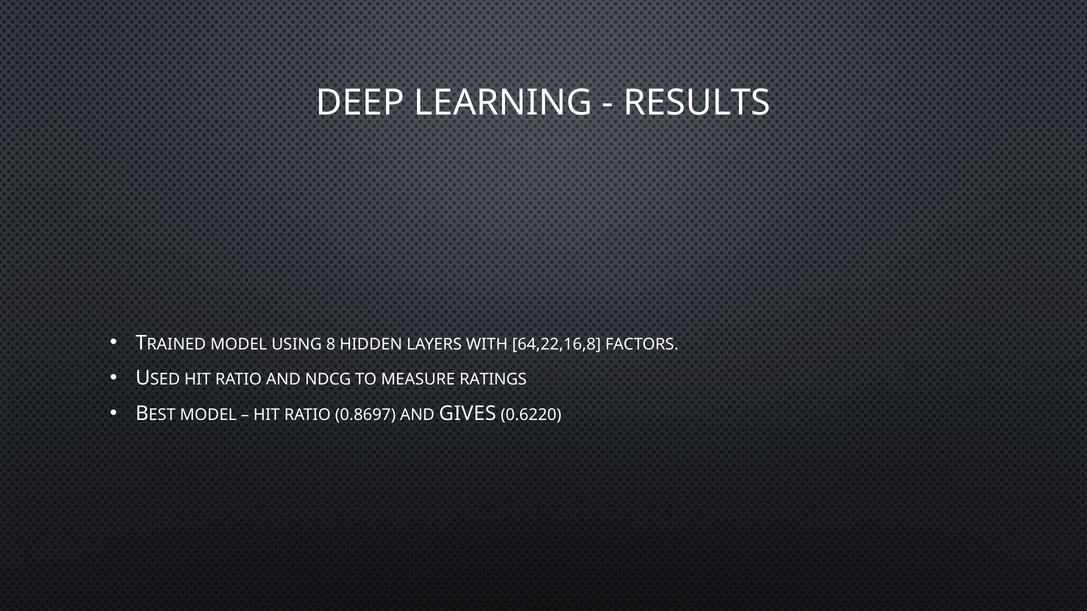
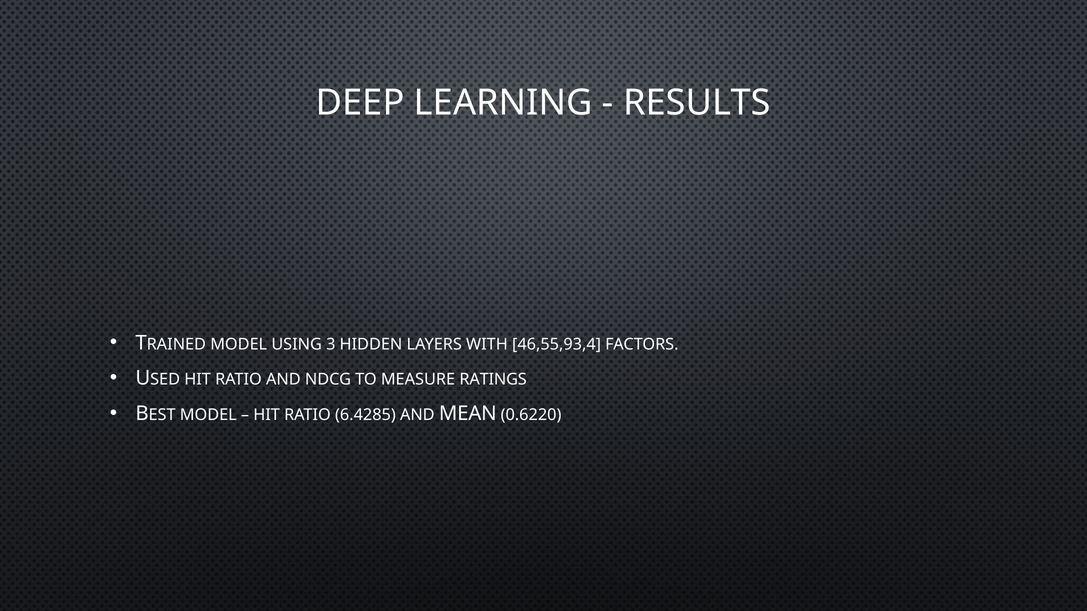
8: 8 -> 3
64,22,16,8: 64,22,16,8 -> 46,55,93,4
0.8697: 0.8697 -> 6.4285
GIVES: GIVES -> MEAN
